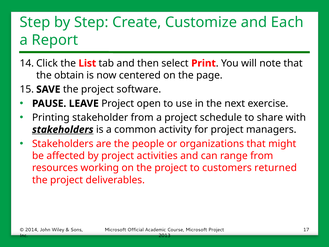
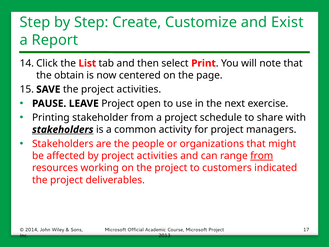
Each: Each -> Exist
the project software: software -> activities
from at (262, 156) underline: none -> present
returned: returned -> indicated
